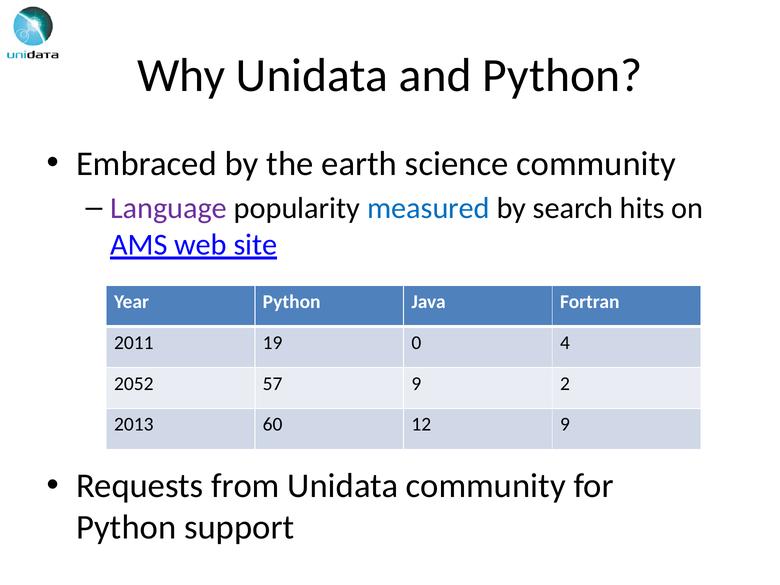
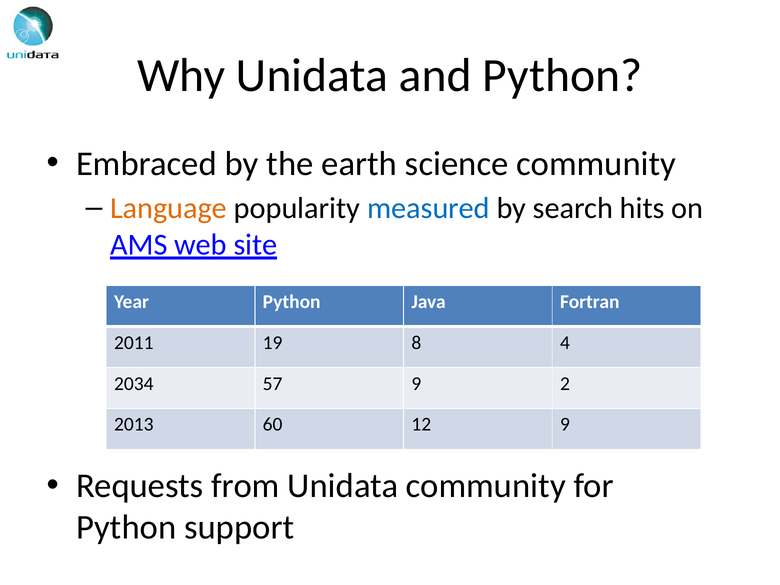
Language colour: purple -> orange
0: 0 -> 8
2052: 2052 -> 2034
